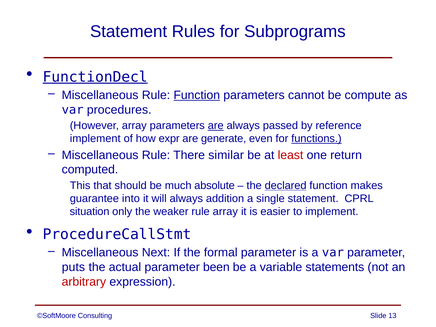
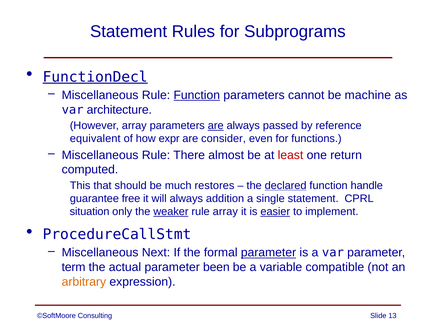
compute: compute -> machine
procedures: procedures -> architecture
implement at (95, 139): implement -> equivalent
generate: generate -> consider
functions underline: present -> none
similar: similar -> almost
absolute: absolute -> restores
makes: makes -> handle
into: into -> free
weaker underline: none -> present
easier underline: none -> present
parameter at (268, 253) underline: none -> present
puts: puts -> term
statements: statements -> compatible
arbitrary colour: red -> orange
